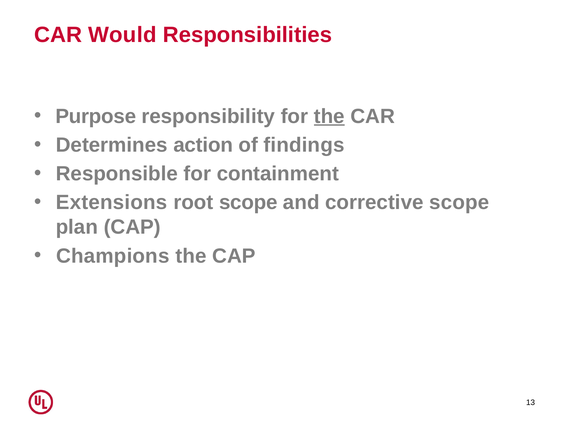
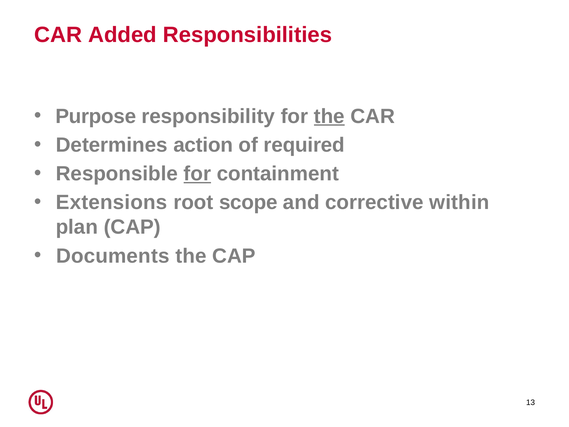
Would: Would -> Added
findings: findings -> required
for at (197, 174) underline: none -> present
corrective scope: scope -> within
Champions: Champions -> Documents
